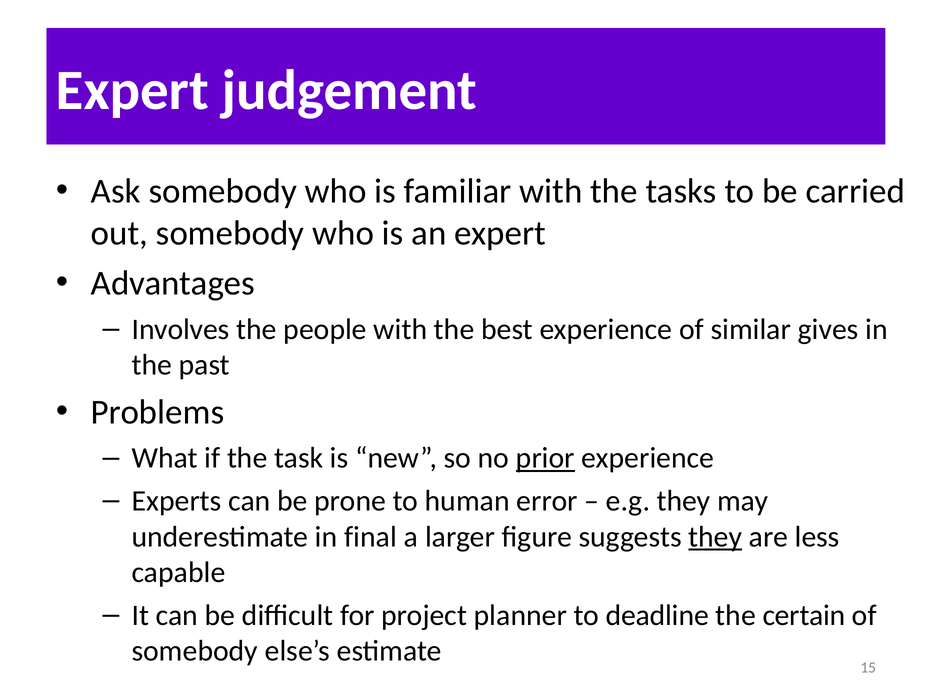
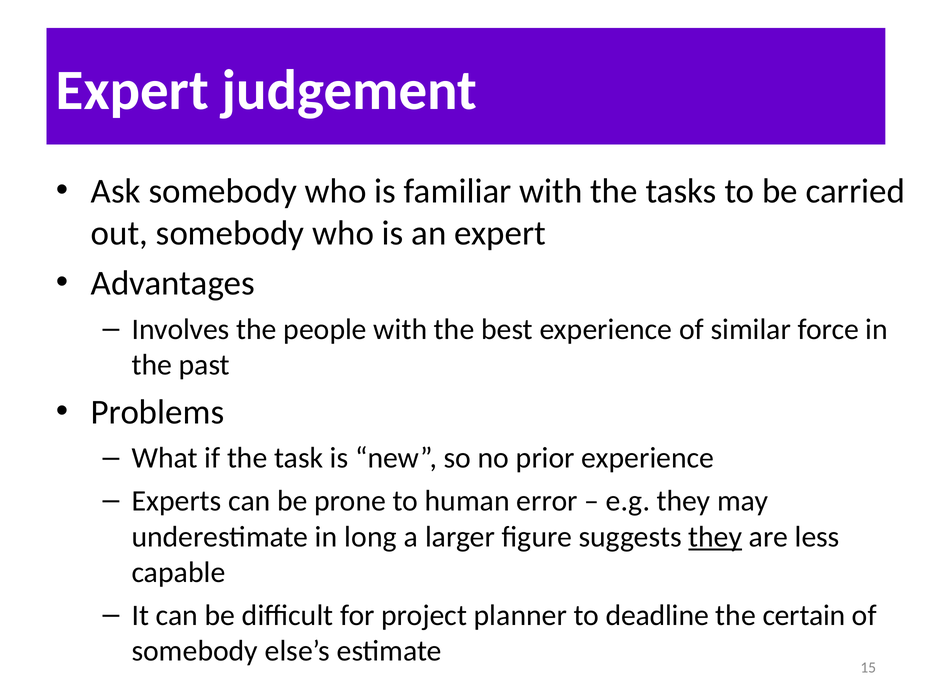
gives: gives -> force
prior underline: present -> none
final: final -> long
